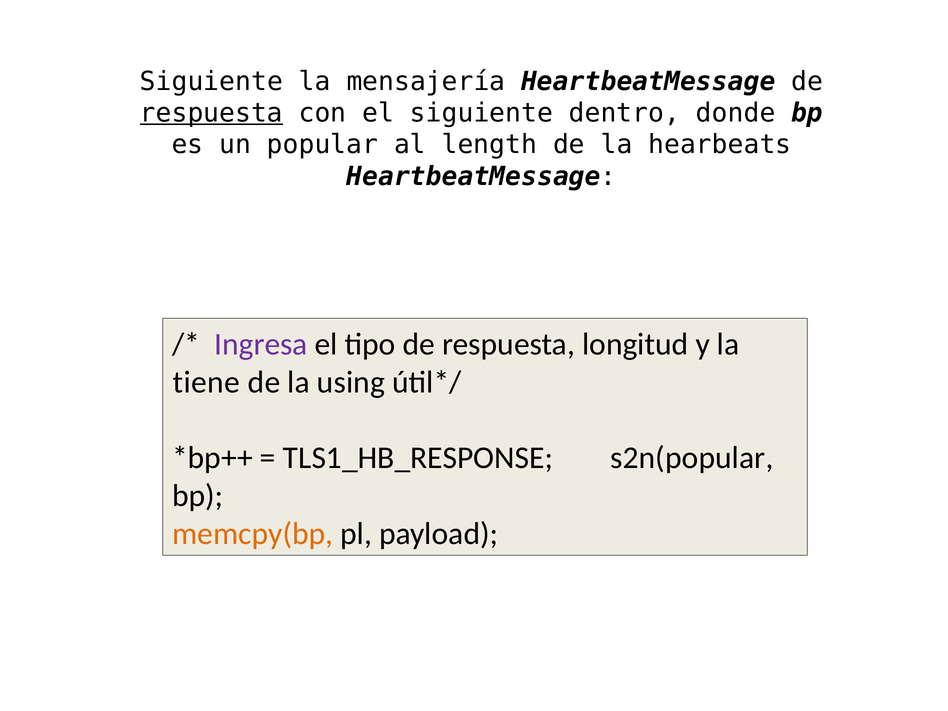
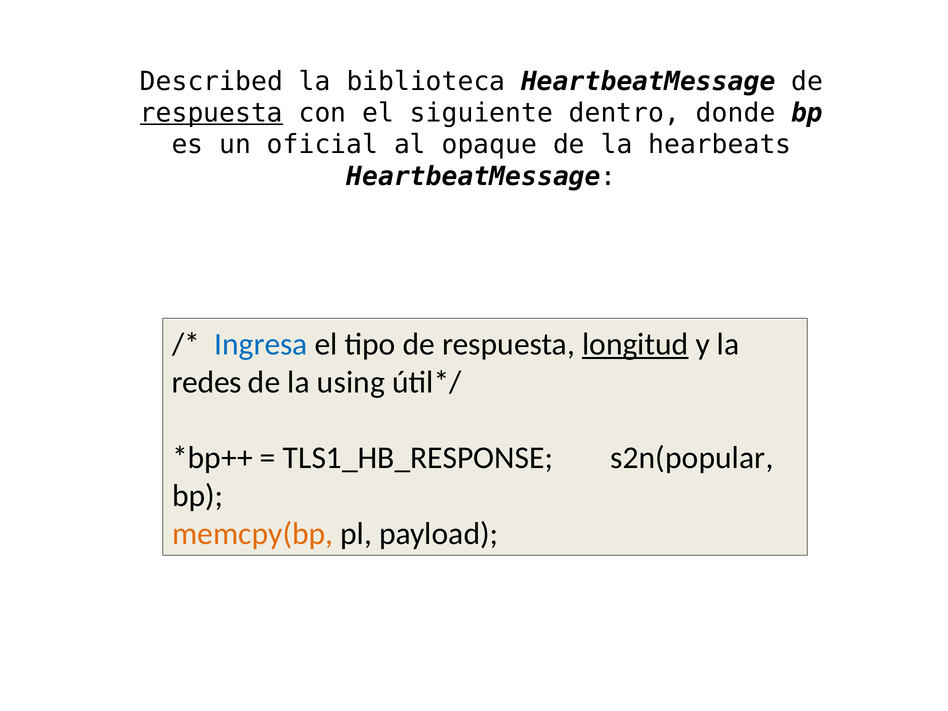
Siguiente at (211, 82): Siguiente -> Described
mensajería: mensajería -> biblioteca
popular: popular -> oficial
length: length -> opaque
Ingresa colour: purple -> blue
longitud underline: none -> present
tiene: tiene -> redes
